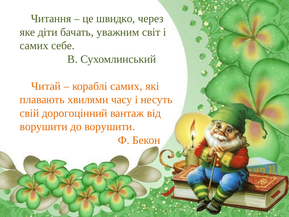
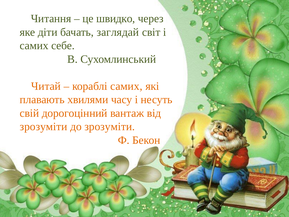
уважним: уважним -> заглядай
ворушити at (44, 127): ворушити -> зрозуміти
до ворушити: ворушити -> зрозуміти
